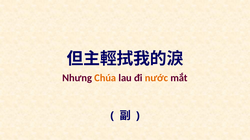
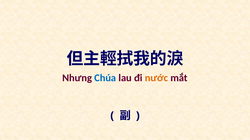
Chúa colour: orange -> blue
